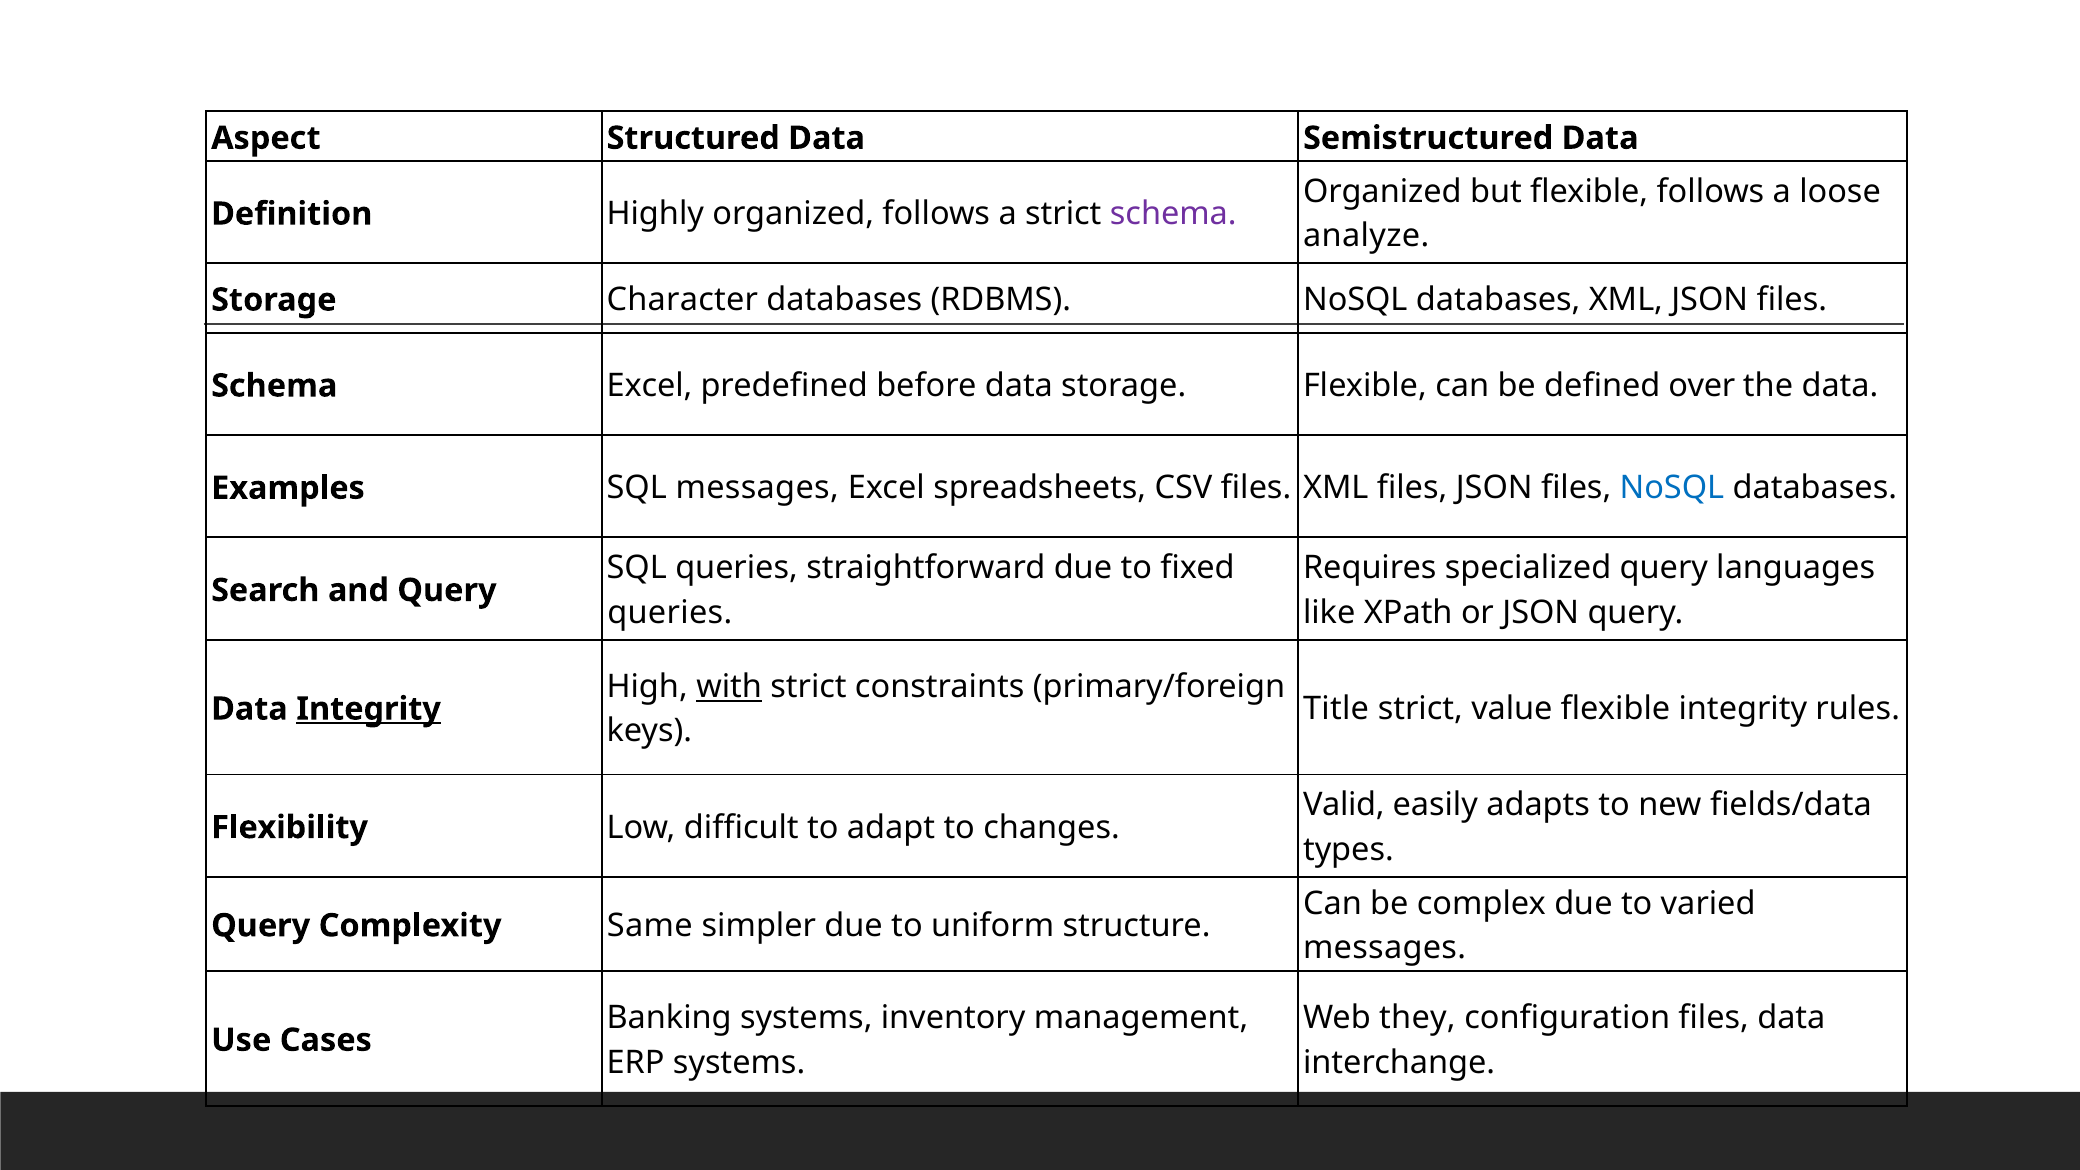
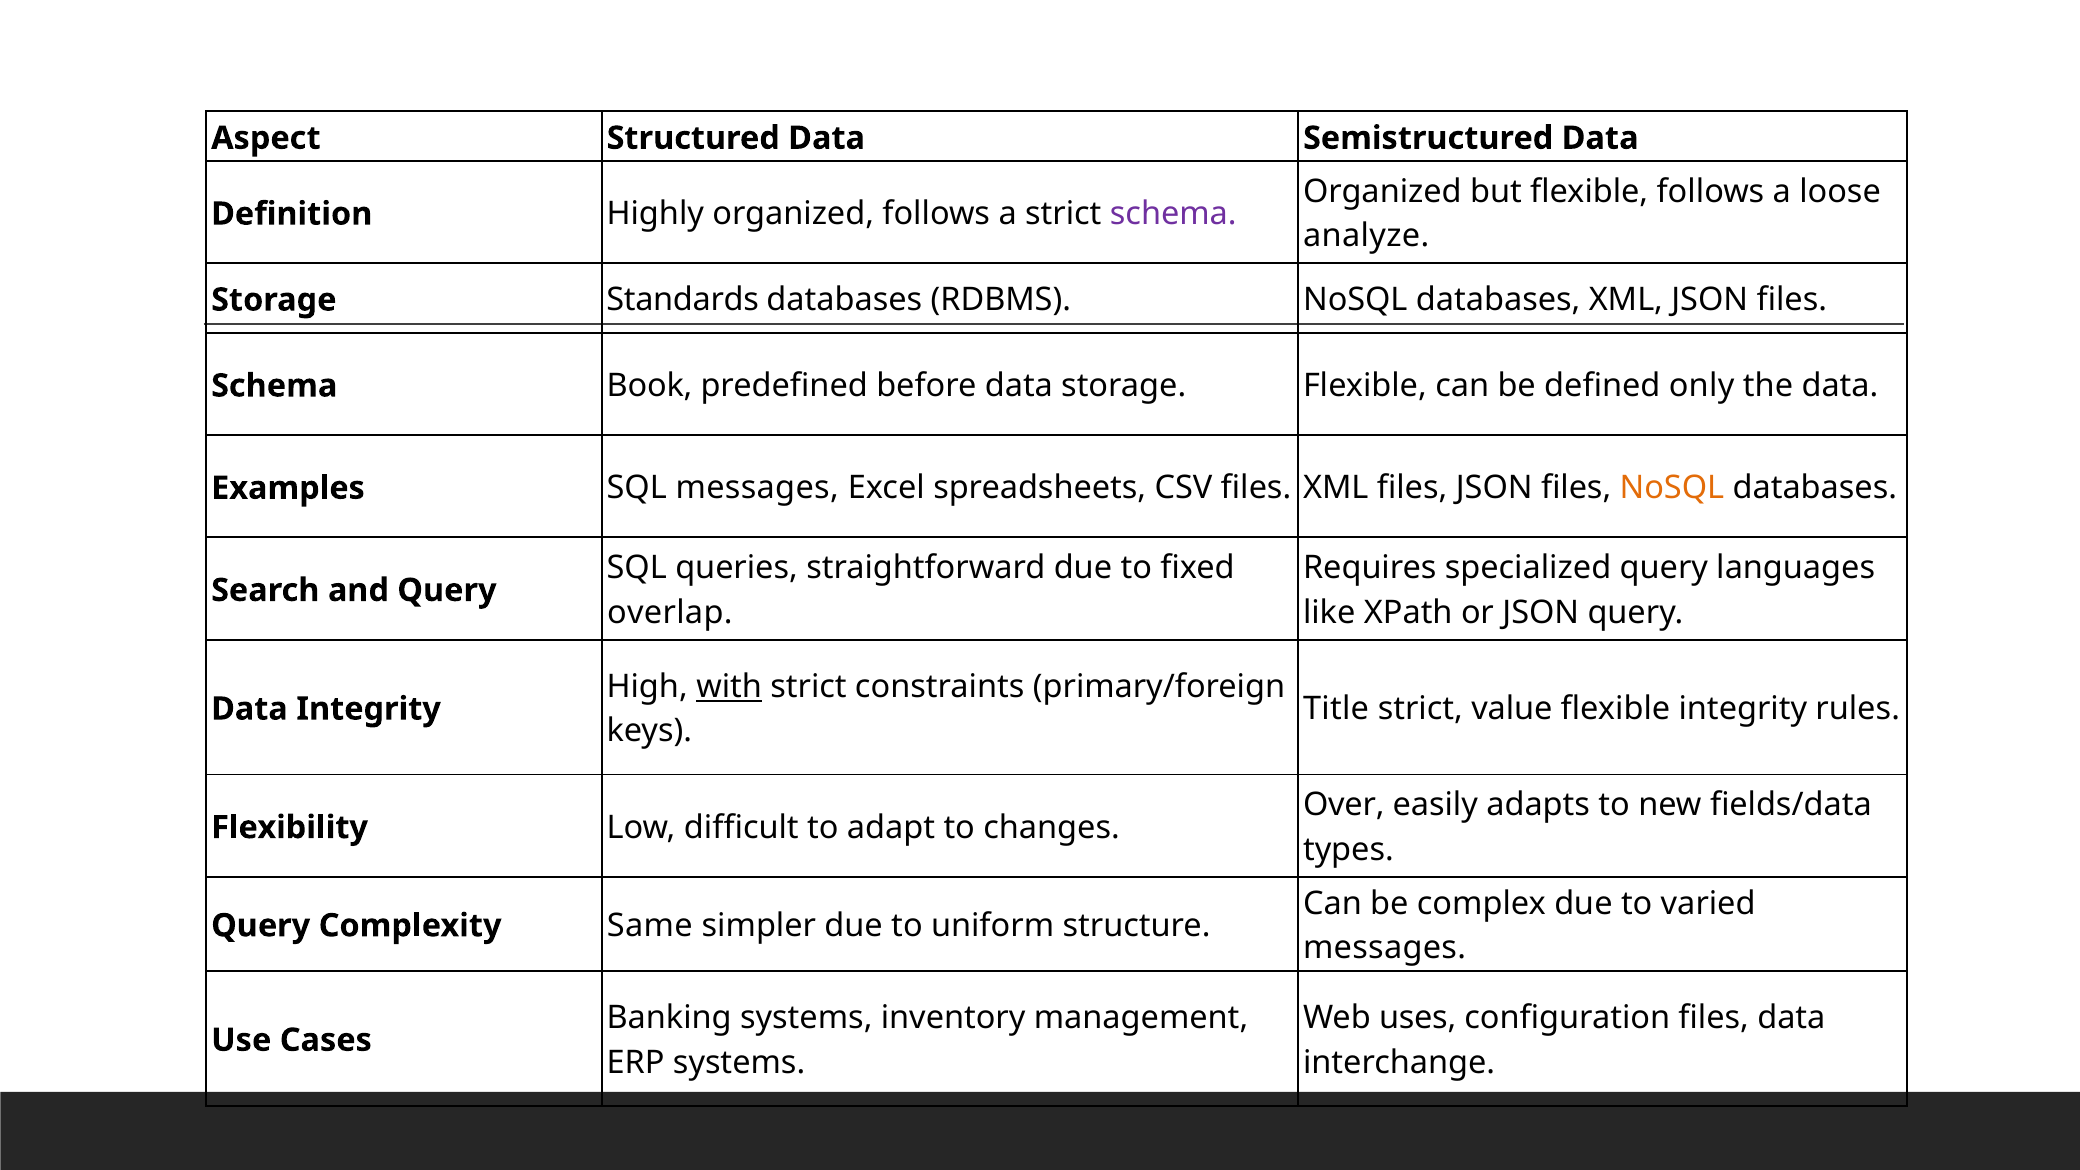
Character: Character -> Standards
Schema Excel: Excel -> Book
over: over -> only
NoSQL at (1672, 488) colour: blue -> orange
queries at (670, 613): queries -> overlap
Integrity at (369, 709) underline: present -> none
Valid: Valid -> Over
they: they -> uses
